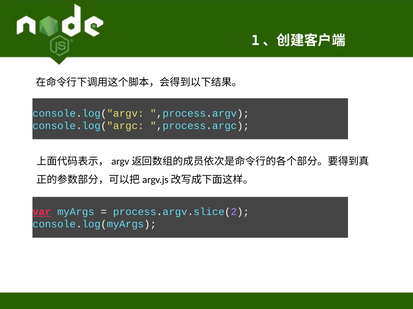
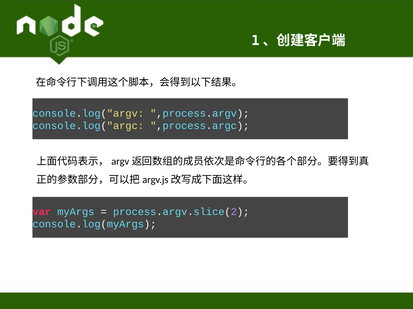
var underline: present -> none
